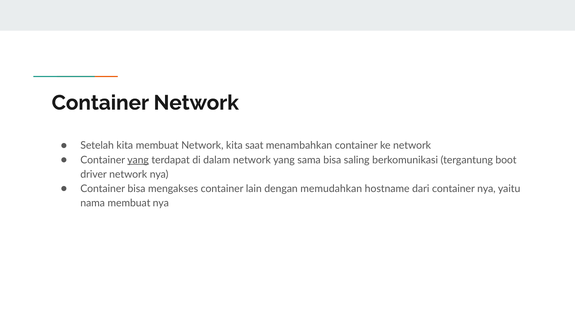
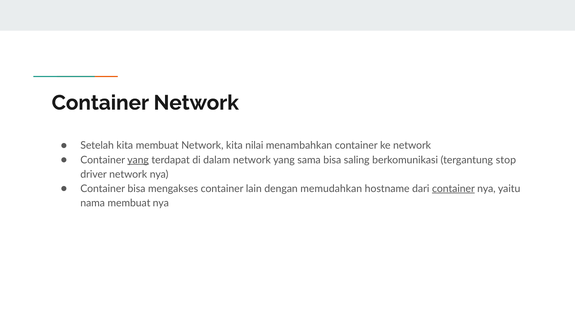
saat: saat -> nilai
boot: boot -> stop
container at (453, 188) underline: none -> present
